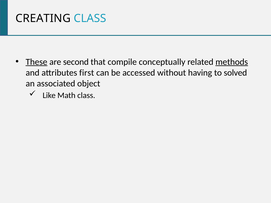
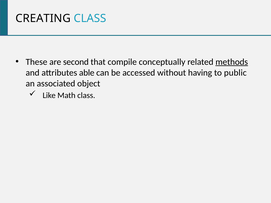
These underline: present -> none
first: first -> able
solved: solved -> public
